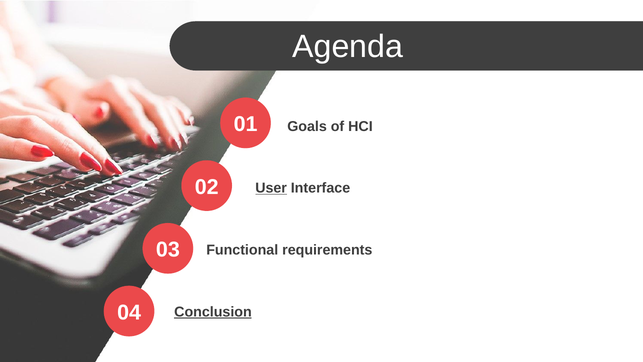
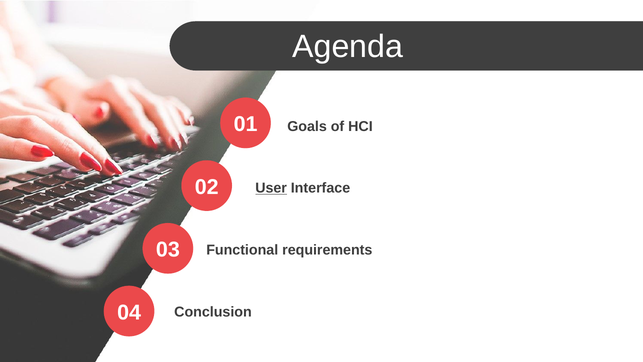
Conclusion underline: present -> none
